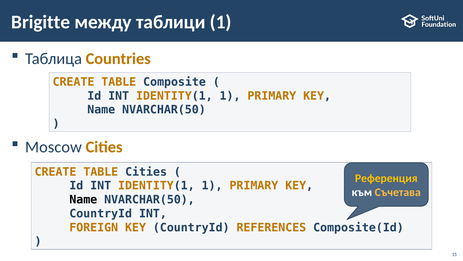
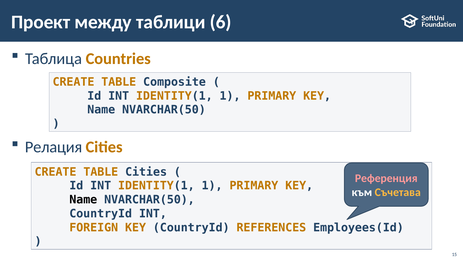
Brigitte: Brigitte -> Проект
таблици 1: 1 -> 6
Moscow: Moscow -> Релация
Референция colour: yellow -> pink
Composite(Id: Composite(Id -> Employees(Id
